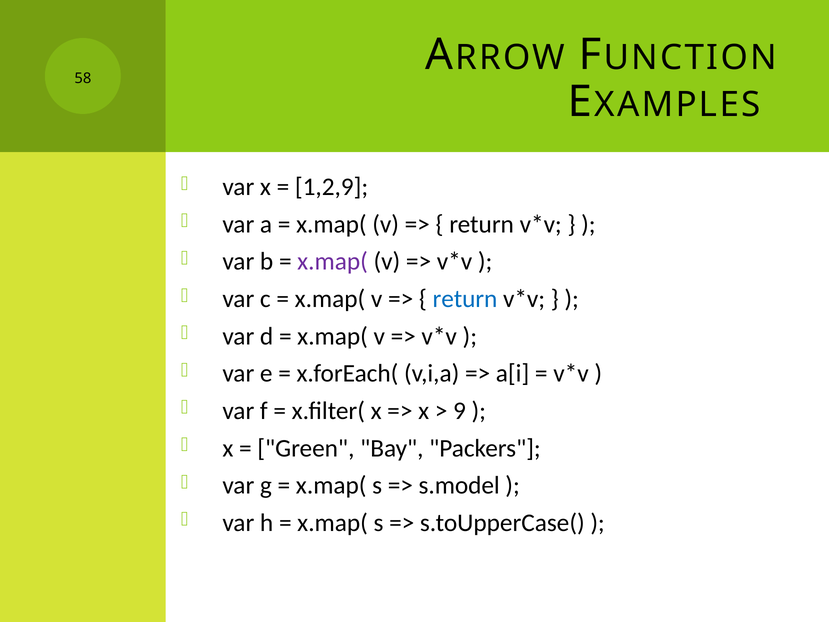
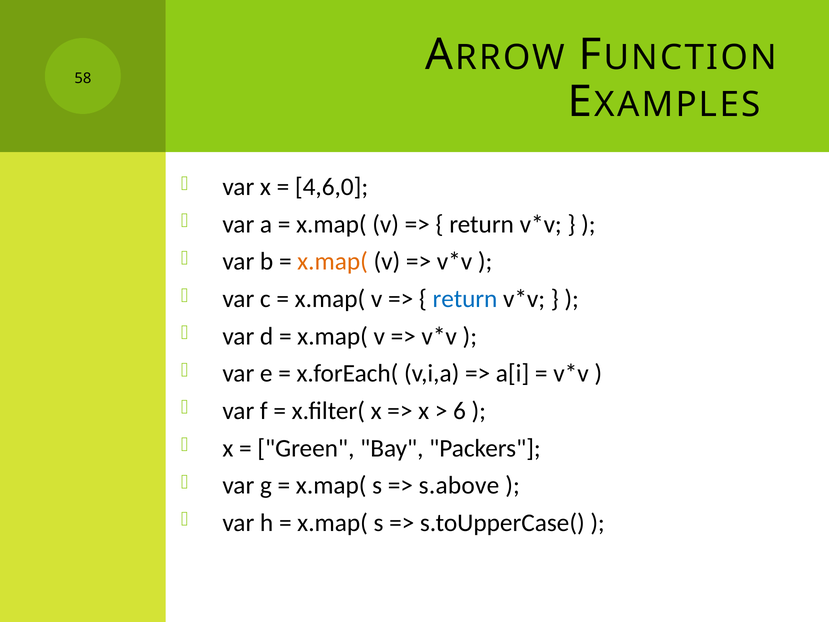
1,2,9: 1,2,9 -> 4,6,0
x.map( at (333, 262) colour: purple -> orange
9: 9 -> 6
s.model: s.model -> s.above
